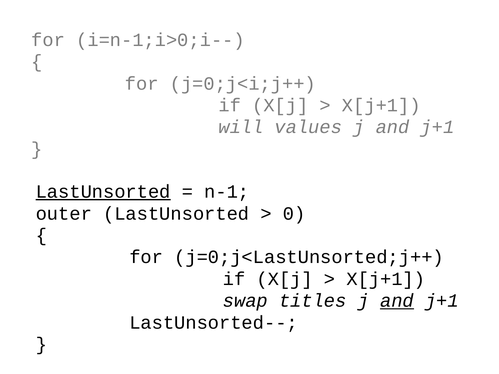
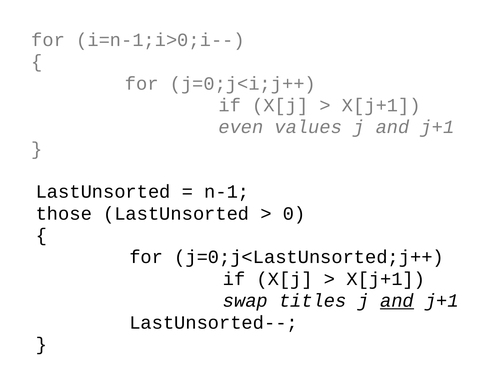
will: will -> even
LastUnsorted at (103, 192) underline: present -> none
outer: outer -> those
